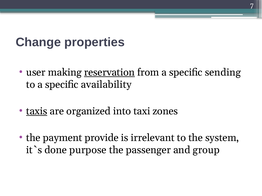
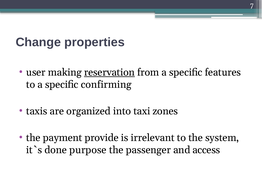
sending: sending -> features
availability: availability -> confirming
taxis underline: present -> none
group: group -> access
